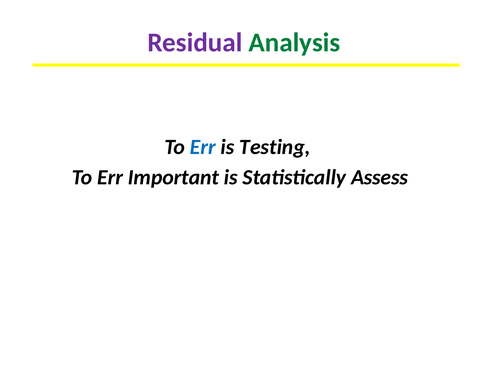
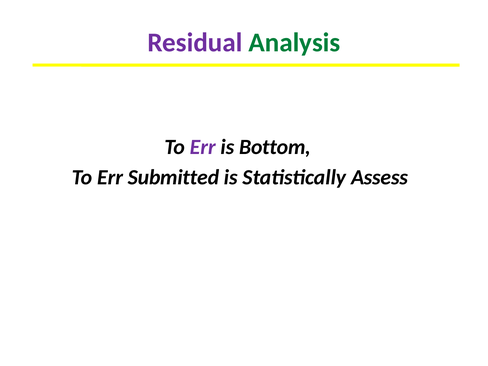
Err at (203, 147) colour: blue -> purple
Testing: Testing -> Bottom
Important: Important -> Submitted
